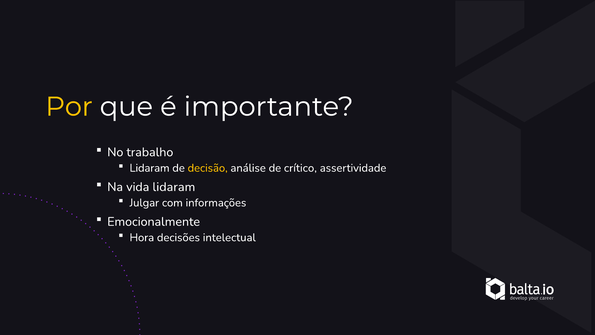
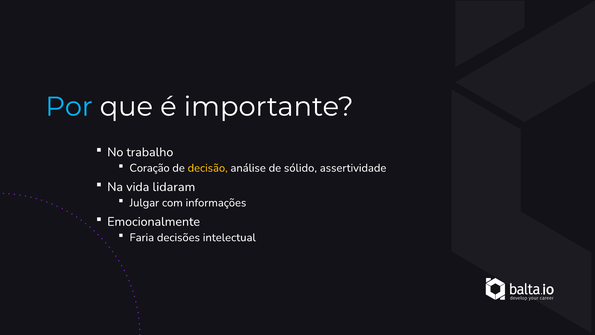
Por colour: yellow -> light blue
Lidaram at (150, 168): Lidaram -> Coração
crítico: crítico -> sólido
Hora: Hora -> Faria
